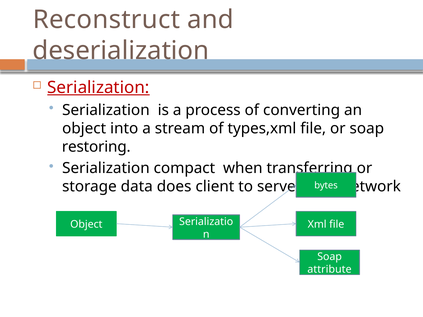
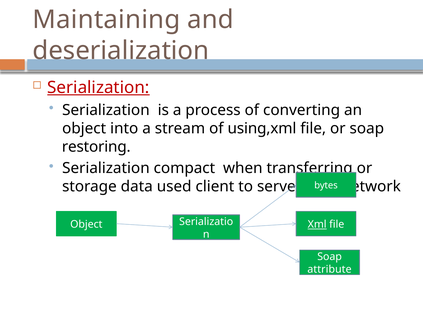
Reconstruct: Reconstruct -> Maintaining
types,xml: types,xml -> using,xml
does: does -> used
Xml underline: none -> present
